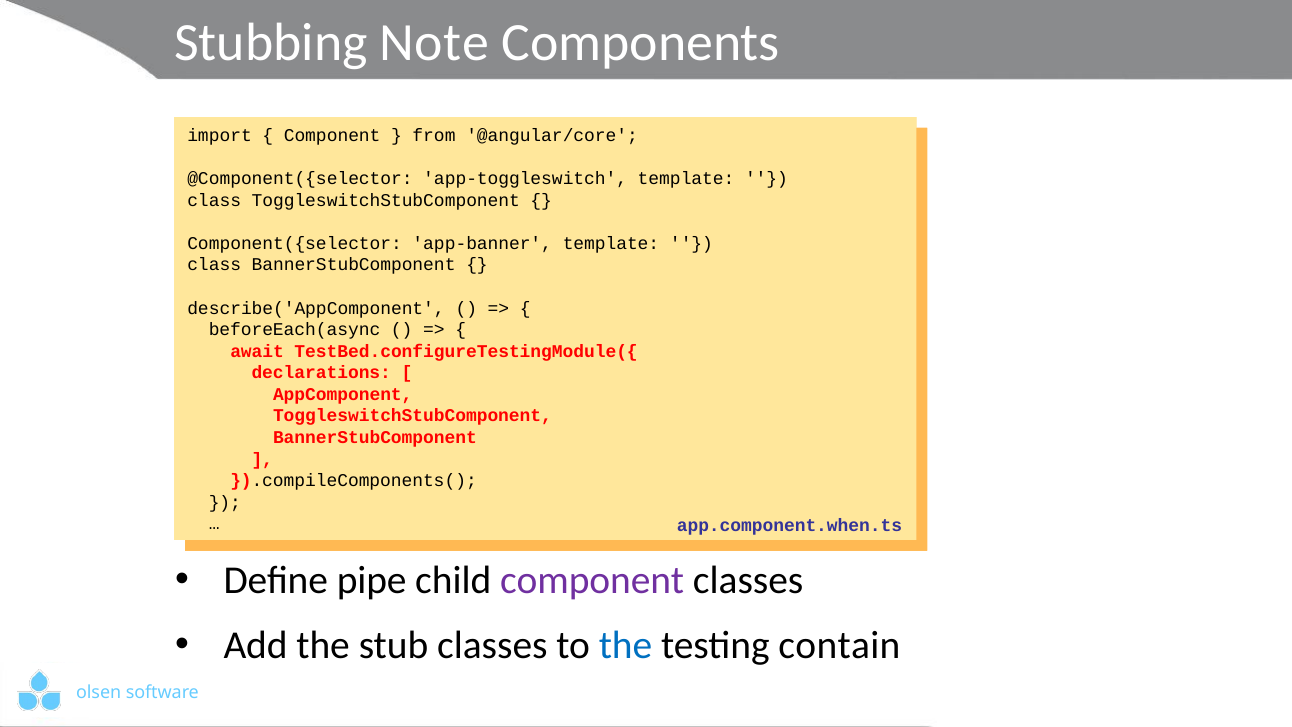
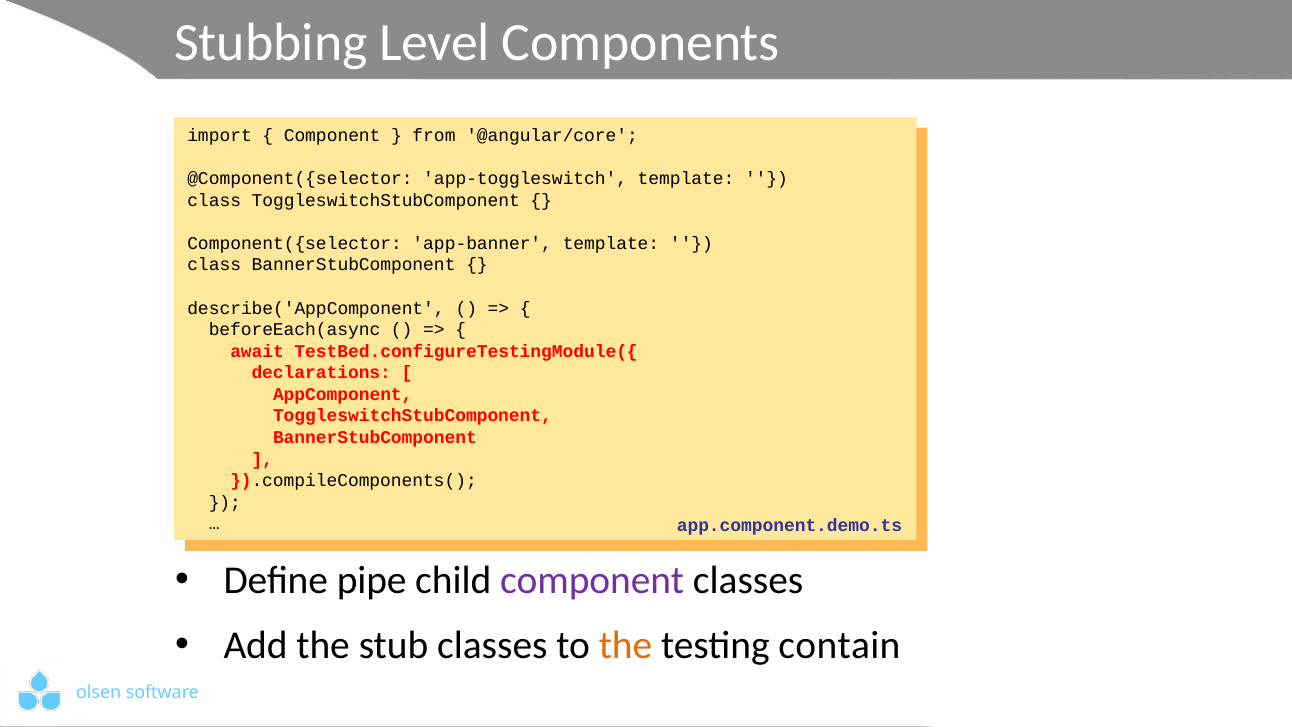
Note: Note -> Level
app.component.when.ts: app.component.when.ts -> app.component.demo.ts
the at (625, 645) colour: blue -> orange
